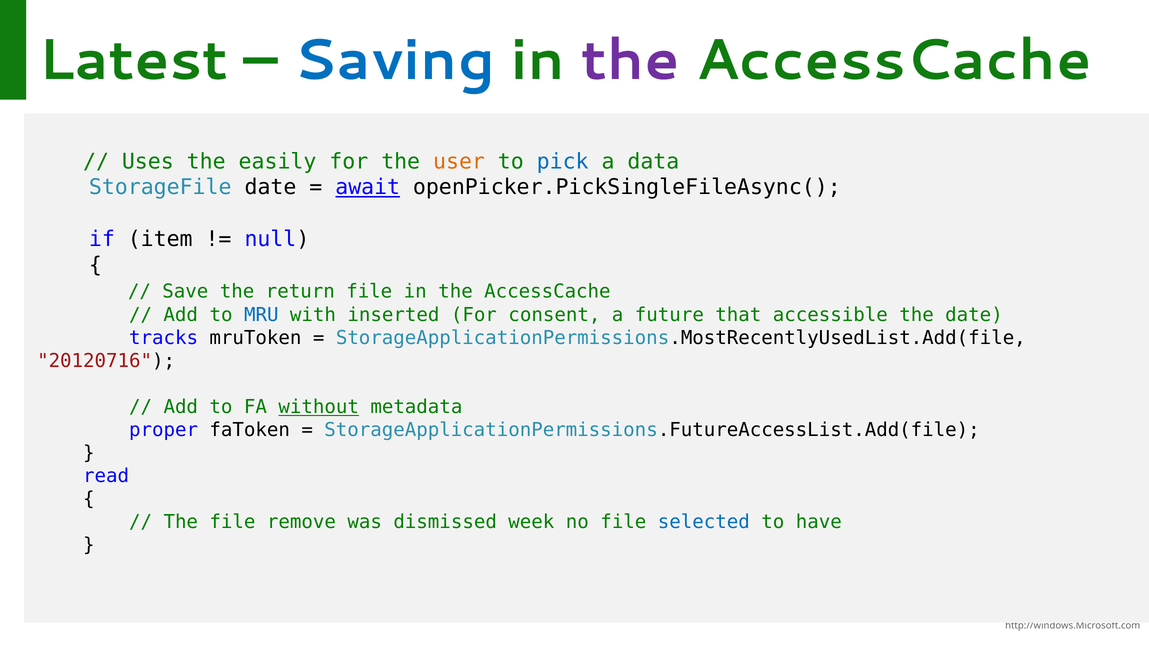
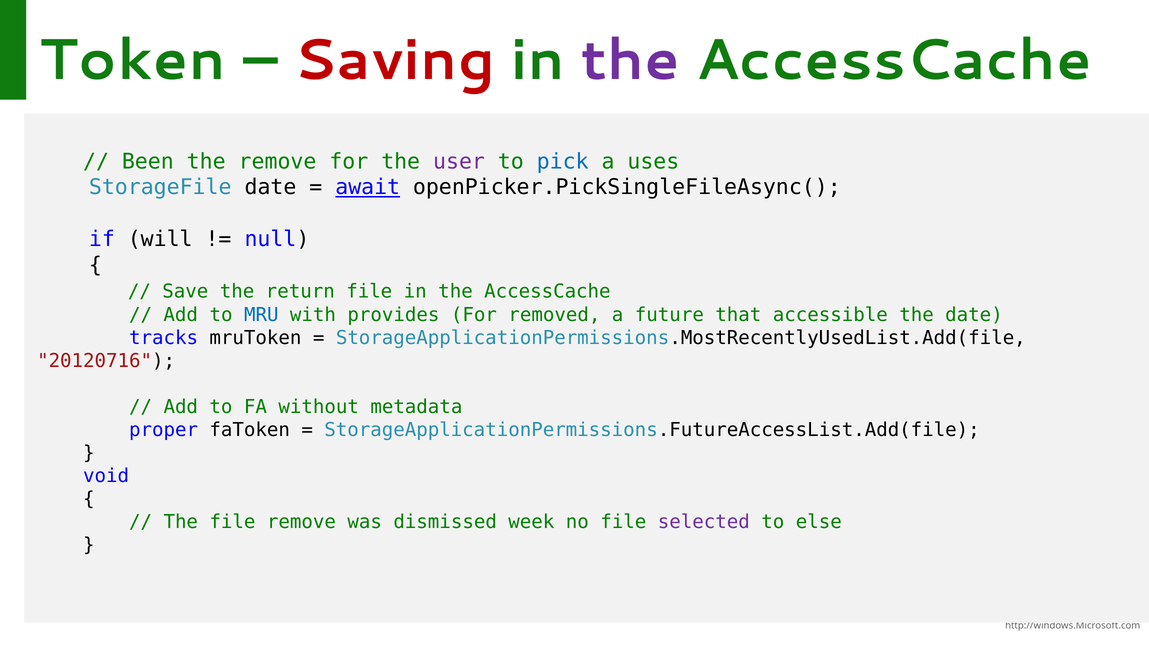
Latest: Latest -> Token
Saving colour: blue -> red
Uses: Uses -> Been
the easily: easily -> remove
user colour: orange -> purple
data: data -> uses
item: item -> will
inserted: inserted -> provides
consent: consent -> removed
without underline: present -> none
read: read -> void
selected colour: blue -> purple
have: have -> else
